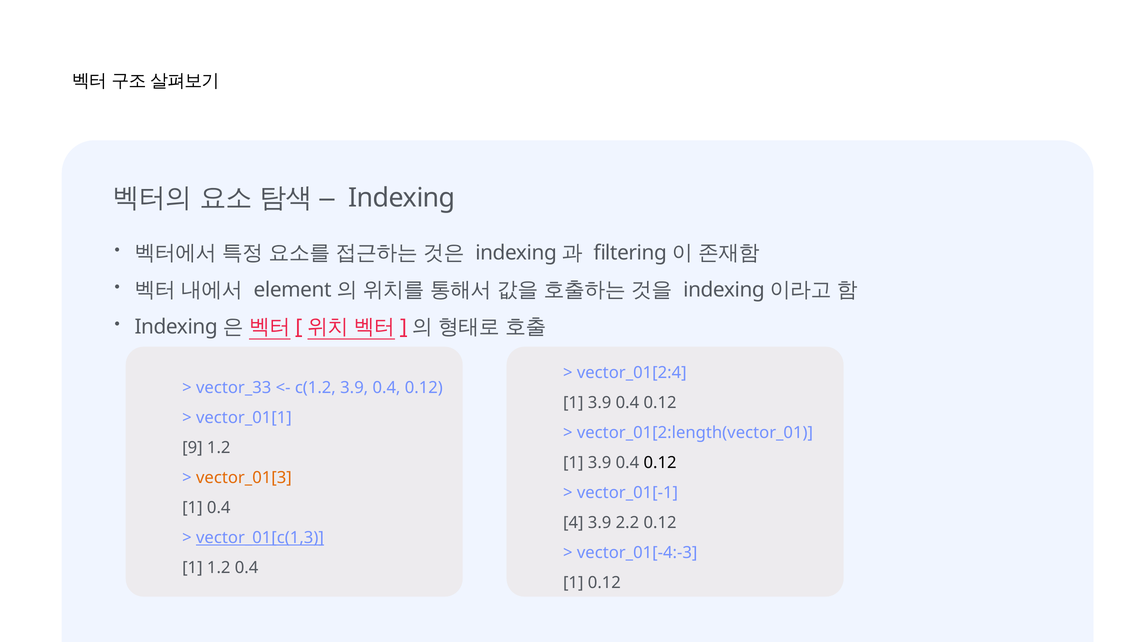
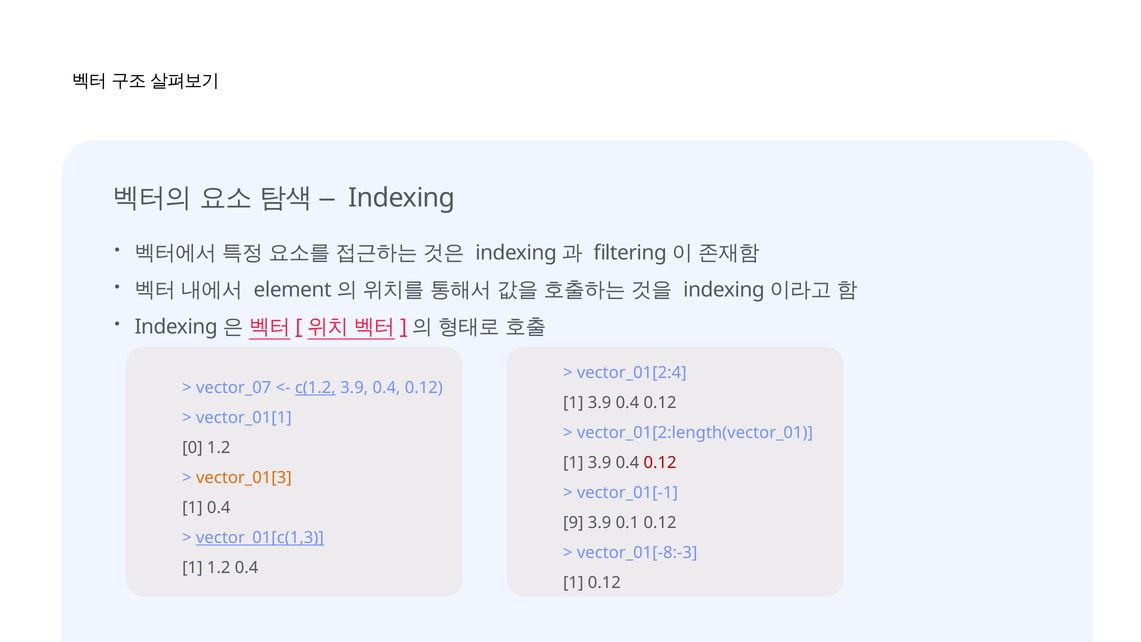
vector_33: vector_33 -> vector_07
c(1.2 underline: none -> present
9: 9 -> 0
0.12 at (660, 463) colour: black -> red
4: 4 -> 9
2.2: 2.2 -> 0.1
vector_01[-4:-3: vector_01[-4:-3 -> vector_01[-8:-3
